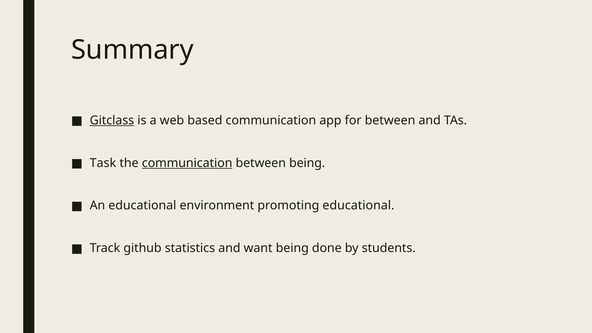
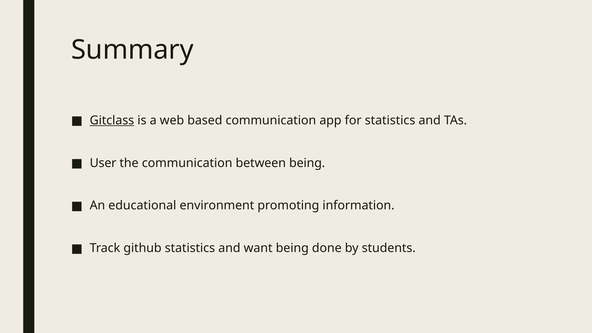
for between: between -> statistics
Task: Task -> User
communication at (187, 163) underline: present -> none
promoting educational: educational -> information
